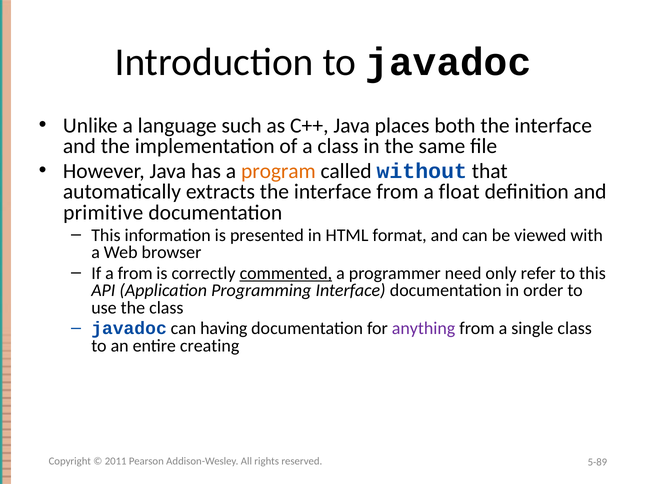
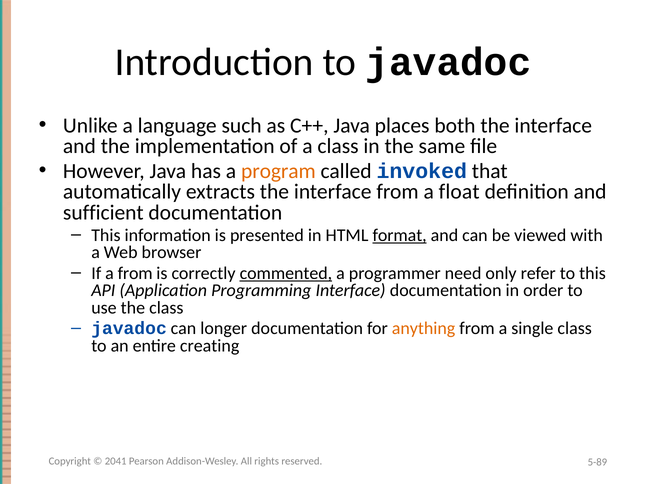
without: without -> invoked
primitive: primitive -> sufficient
format underline: none -> present
having: having -> longer
anything colour: purple -> orange
2011: 2011 -> 2041
